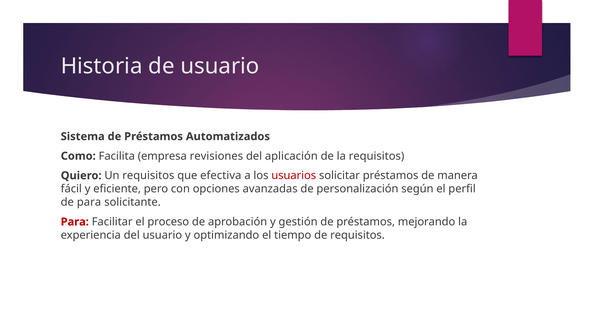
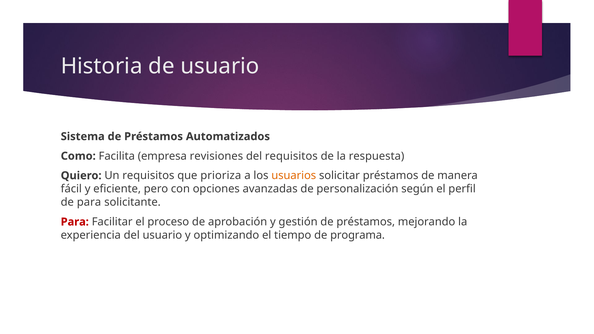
del aplicación: aplicación -> requisitos
la requisitos: requisitos -> respuesta
efectiva: efectiva -> prioriza
usuarios colour: red -> orange
de requisitos: requisitos -> programa
